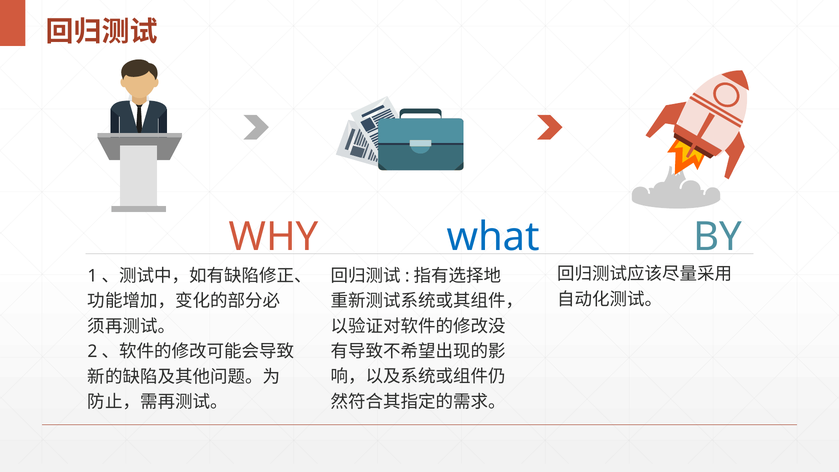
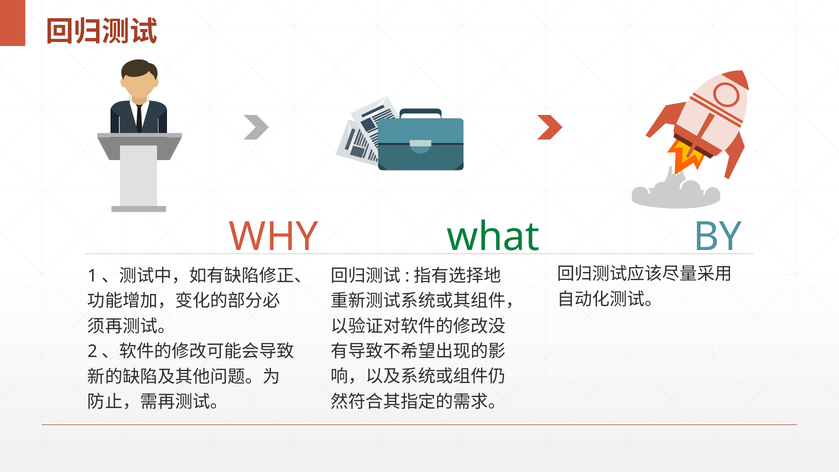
what colour: blue -> green
